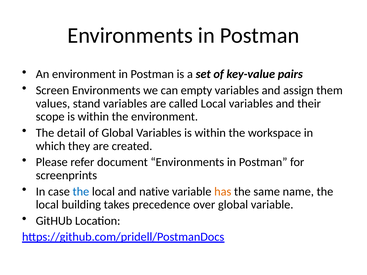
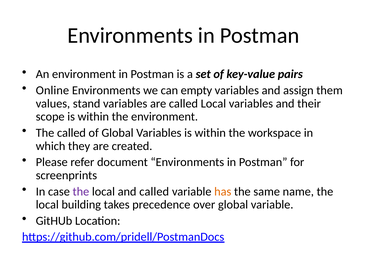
Screen: Screen -> Online
The detail: detail -> called
the at (81, 192) colour: blue -> purple
and native: native -> called
